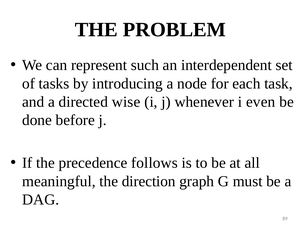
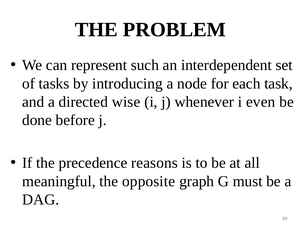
follows: follows -> reasons
direction: direction -> opposite
